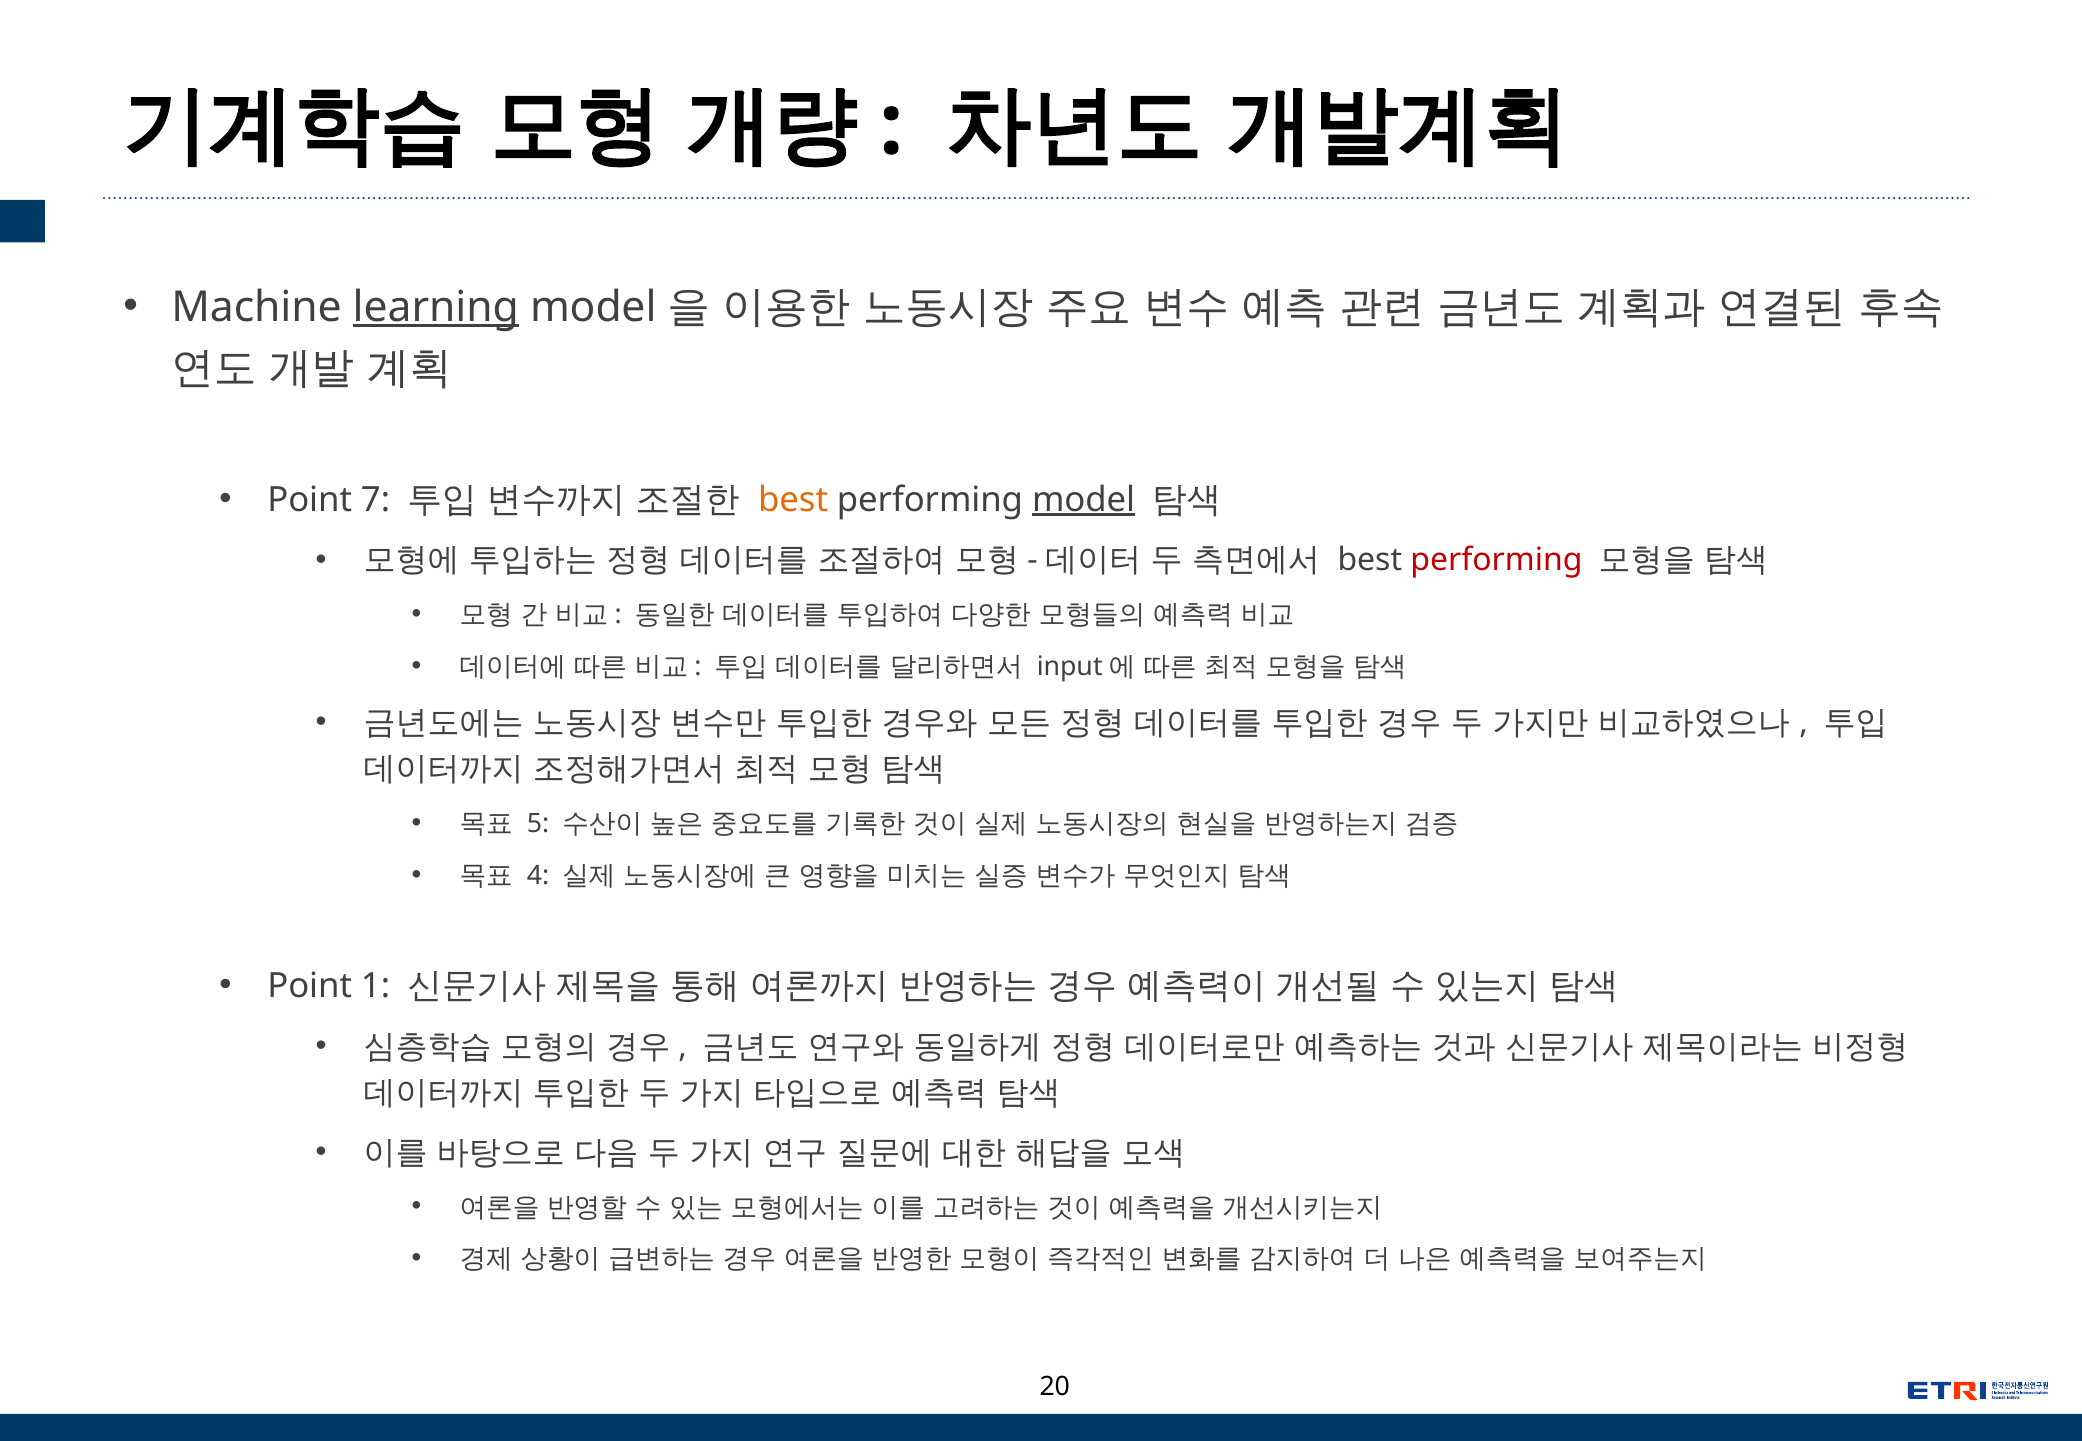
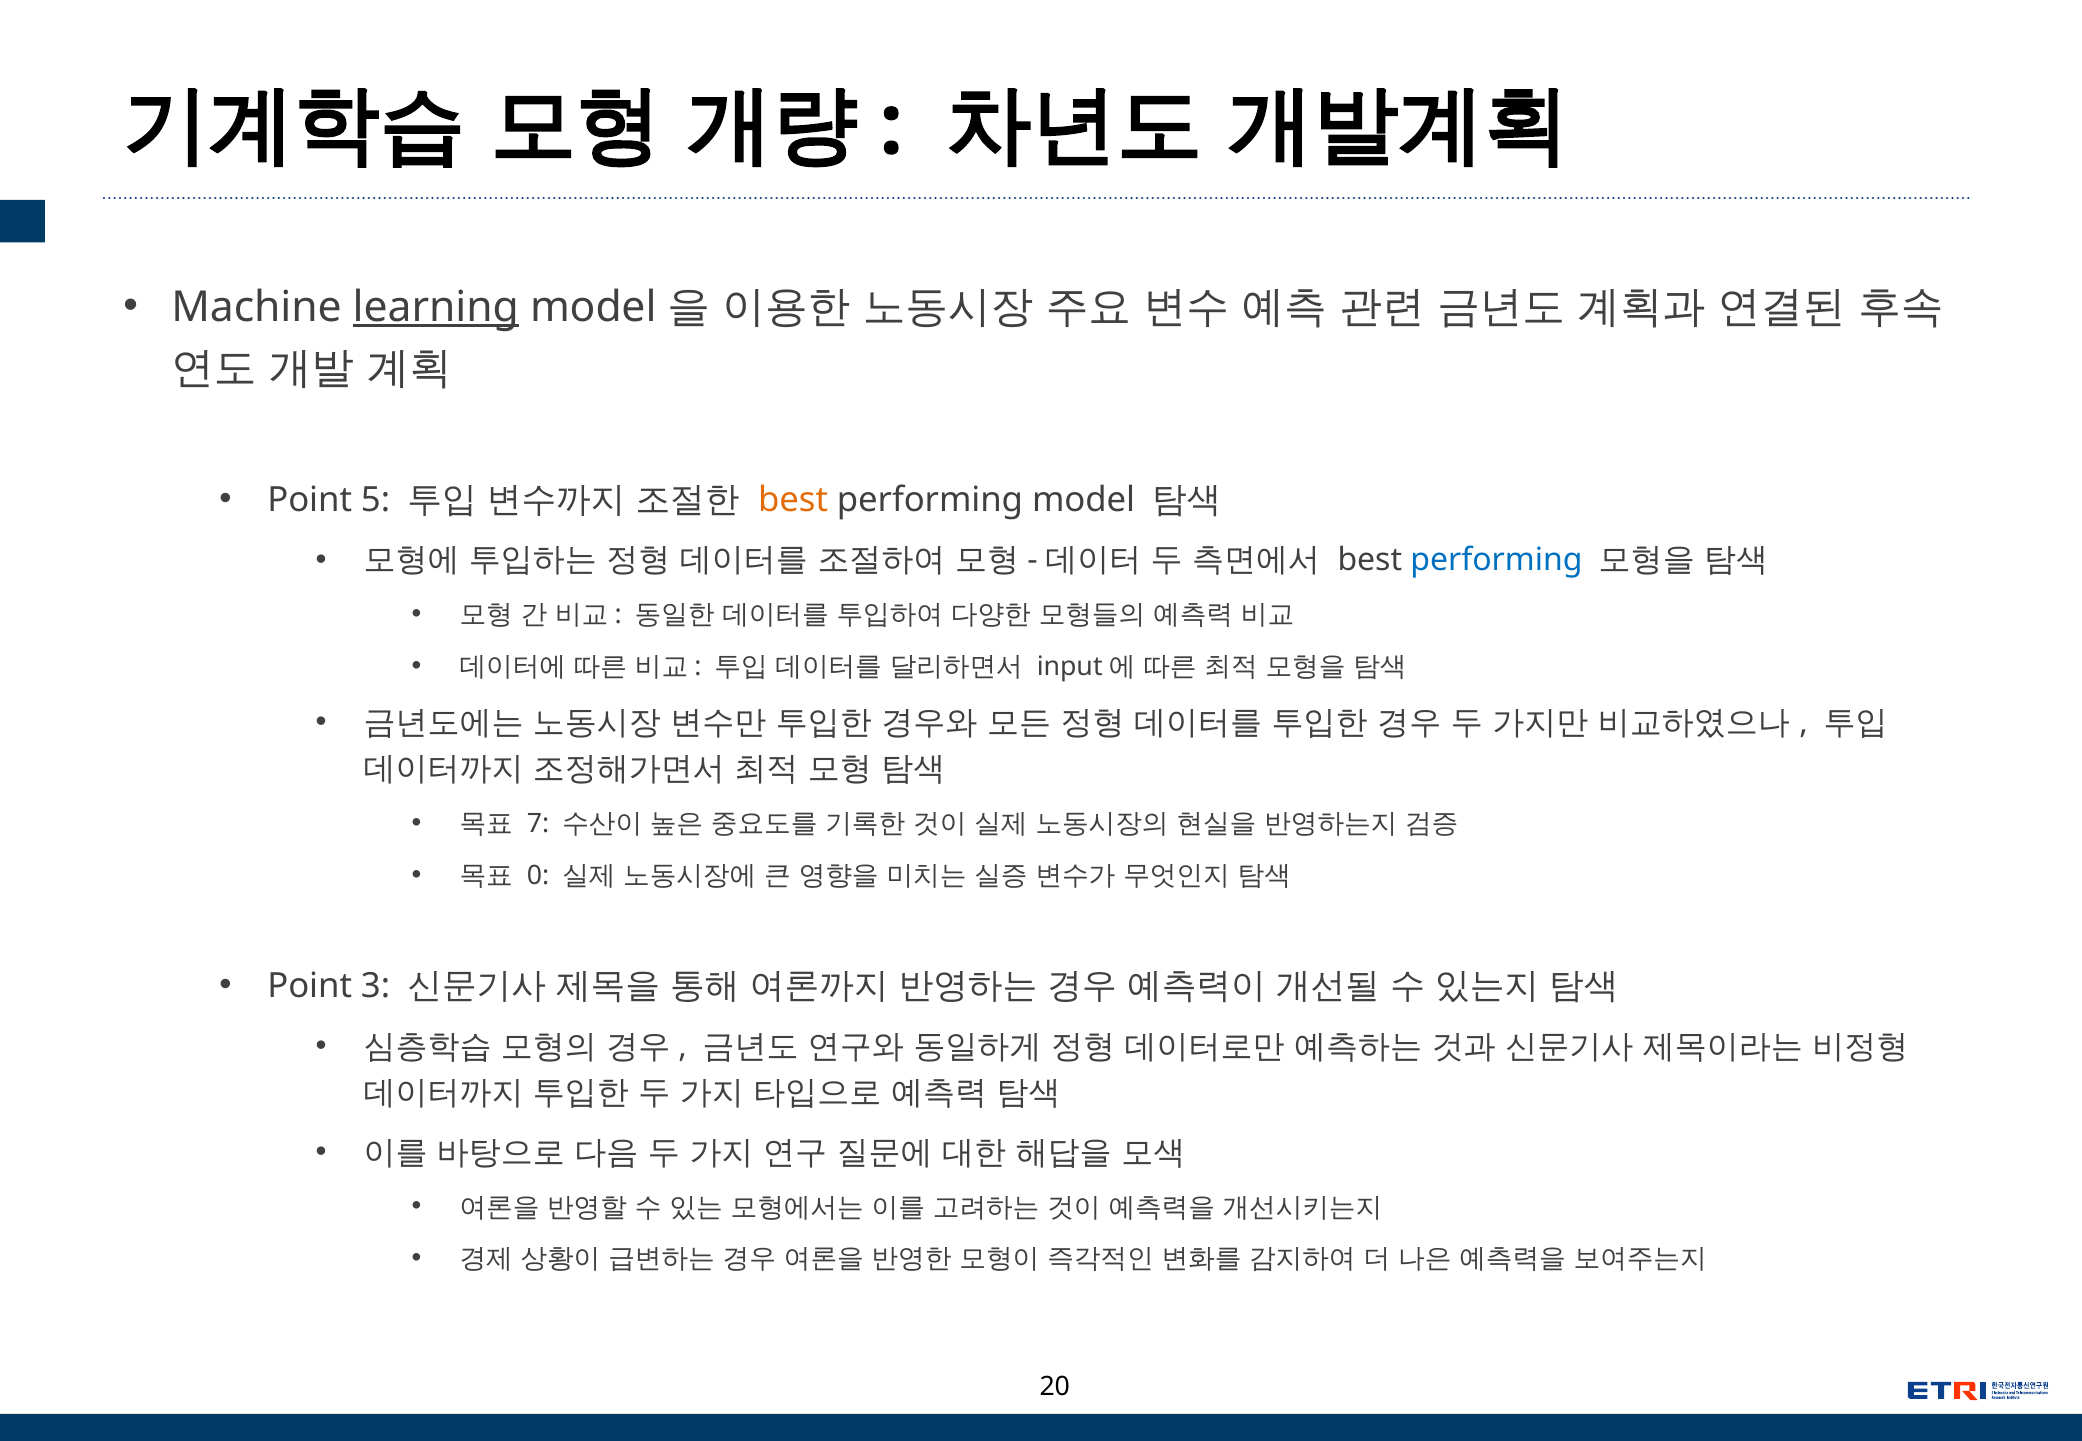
7: 7 -> 5
model at (1084, 500) underline: present -> none
performing at (1496, 561) colour: red -> blue
5: 5 -> 7
4: 4 -> 0
1: 1 -> 3
